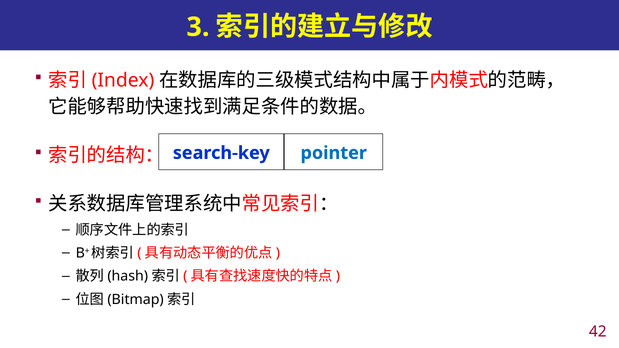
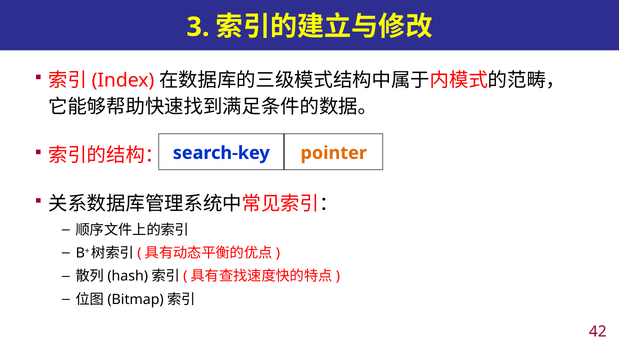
pointer colour: blue -> orange
